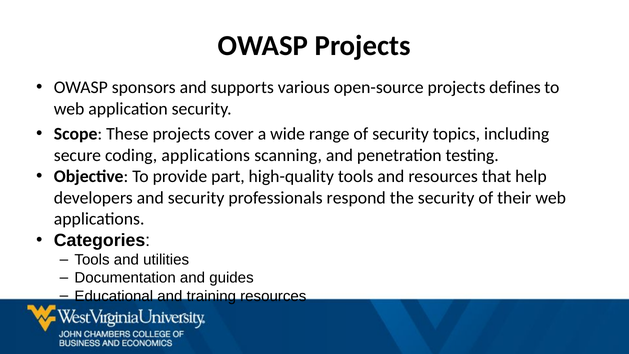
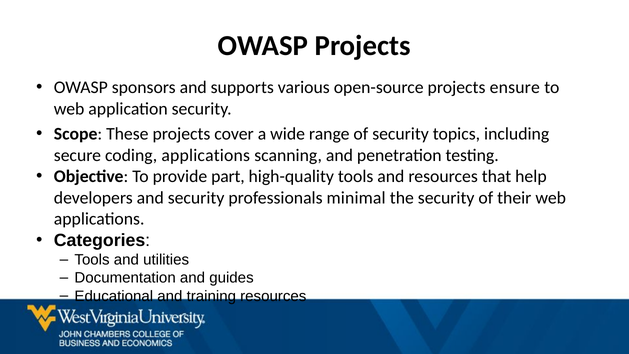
defines: defines -> ensure
respond: respond -> minimal
